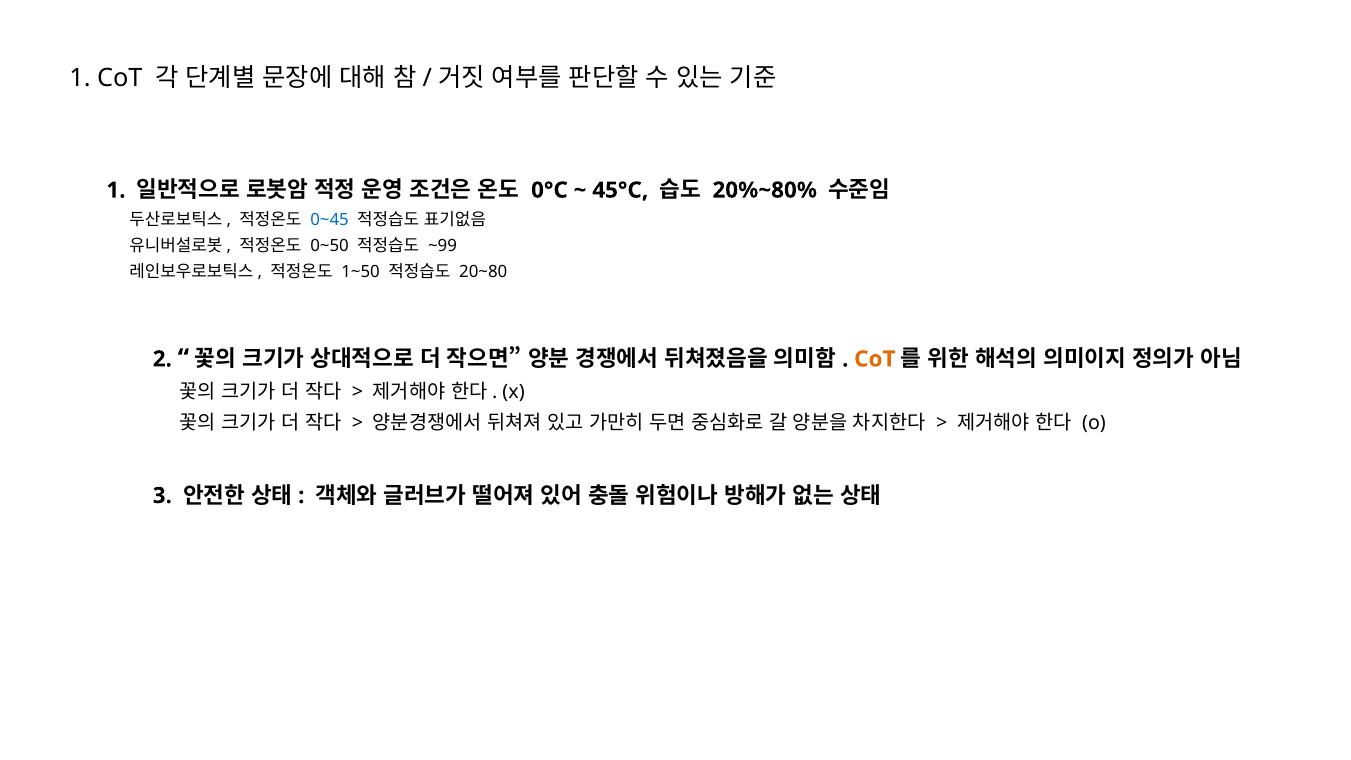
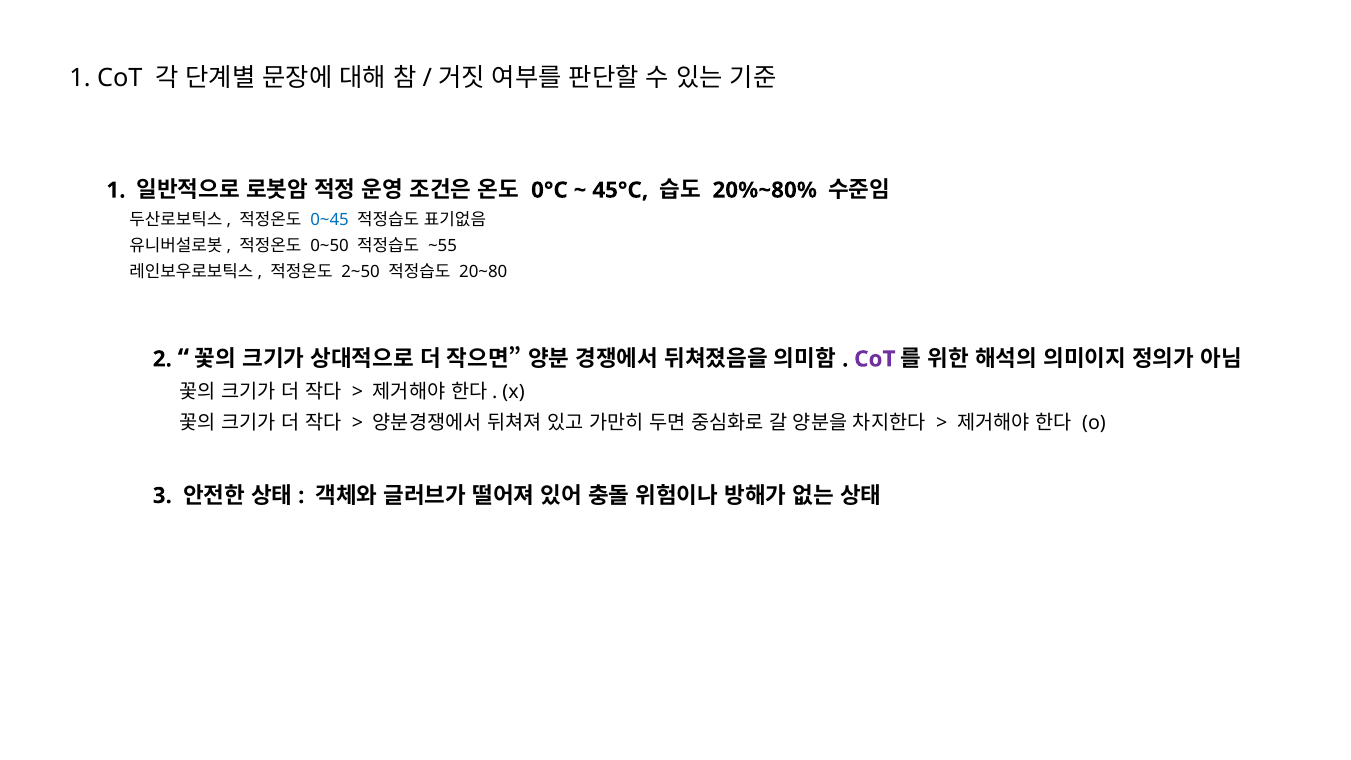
~99: ~99 -> ~55
1~50: 1~50 -> 2~50
CoT at (875, 359) colour: orange -> purple
